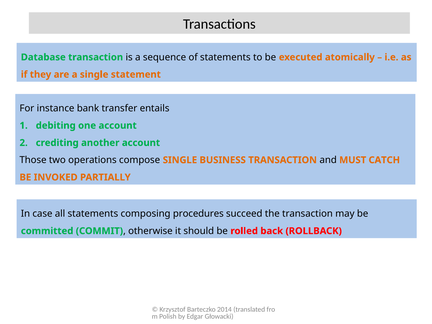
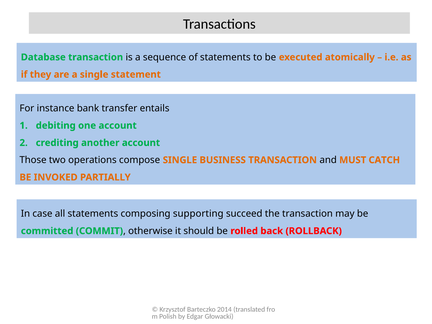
procedures: procedures -> supporting
